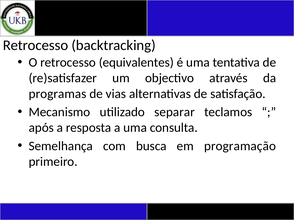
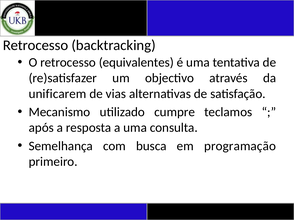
programas: programas -> unificarem
separar: separar -> cumpre
